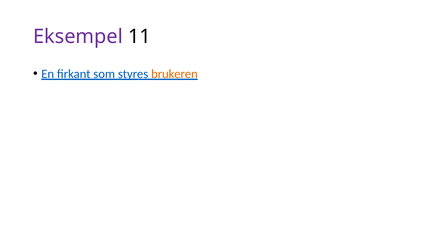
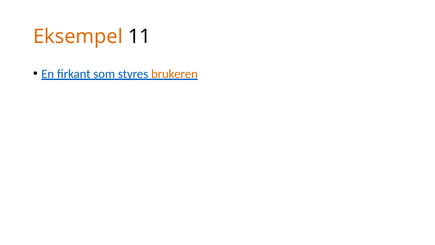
Eksempel colour: purple -> orange
